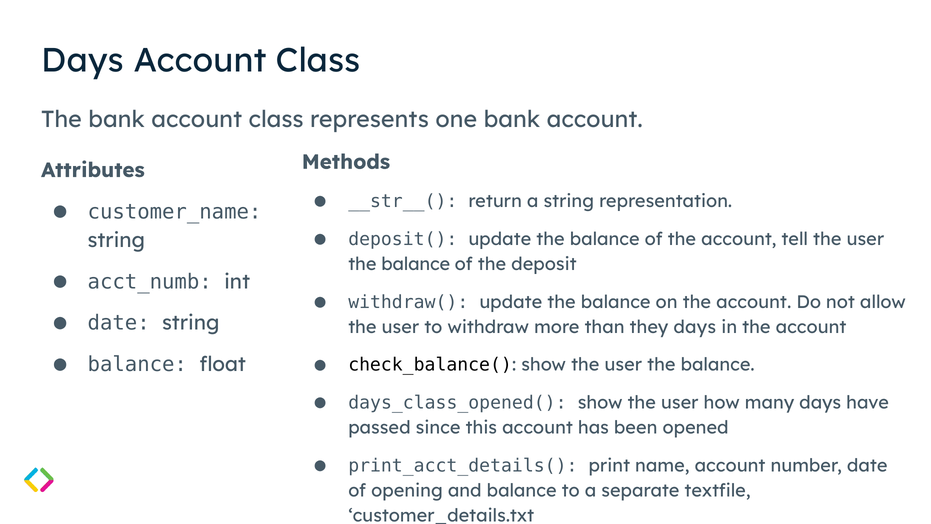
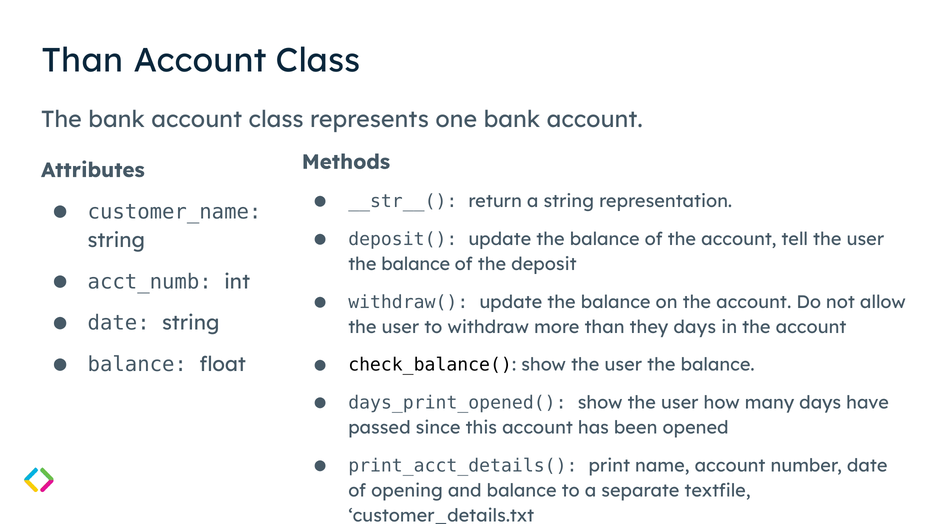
Days at (83, 61): Days -> Than
days_class_opened(: days_class_opened( -> days_print_opened(
